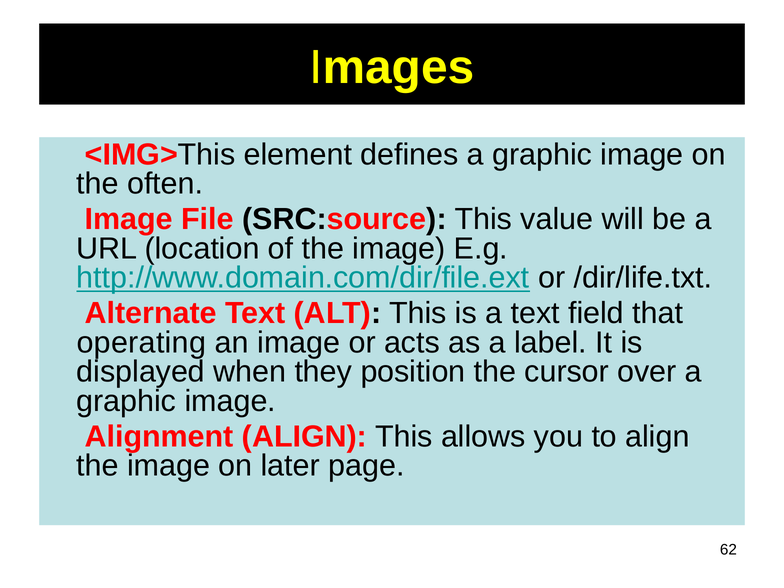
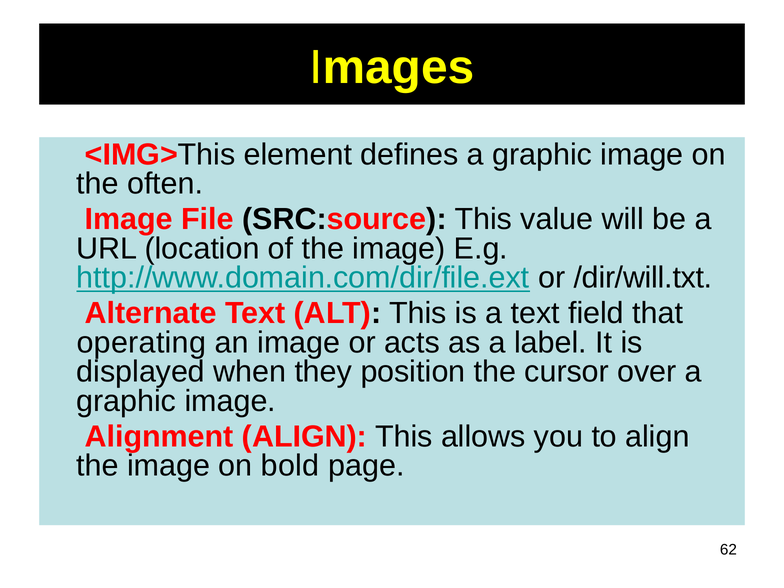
/dir/life.txt: /dir/life.txt -> /dir/will.txt
later: later -> bold
